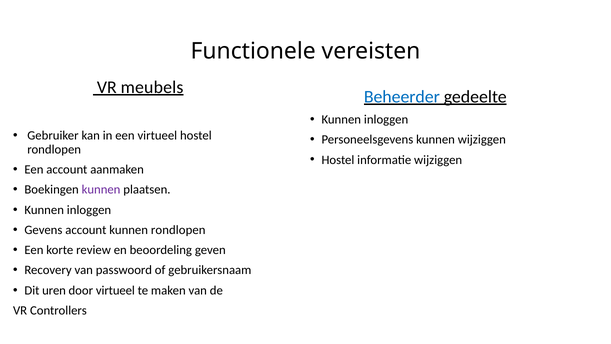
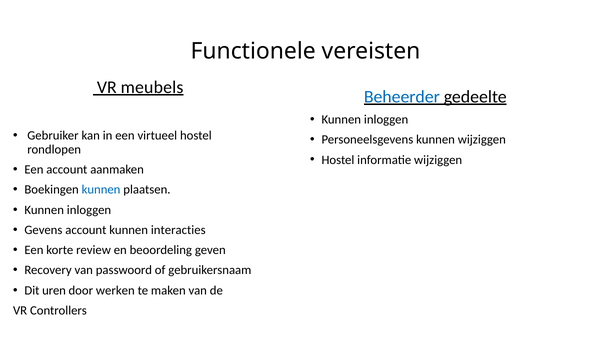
kunnen at (101, 190) colour: purple -> blue
kunnen rondlopen: rondlopen -> interacties
door virtueel: virtueel -> werken
